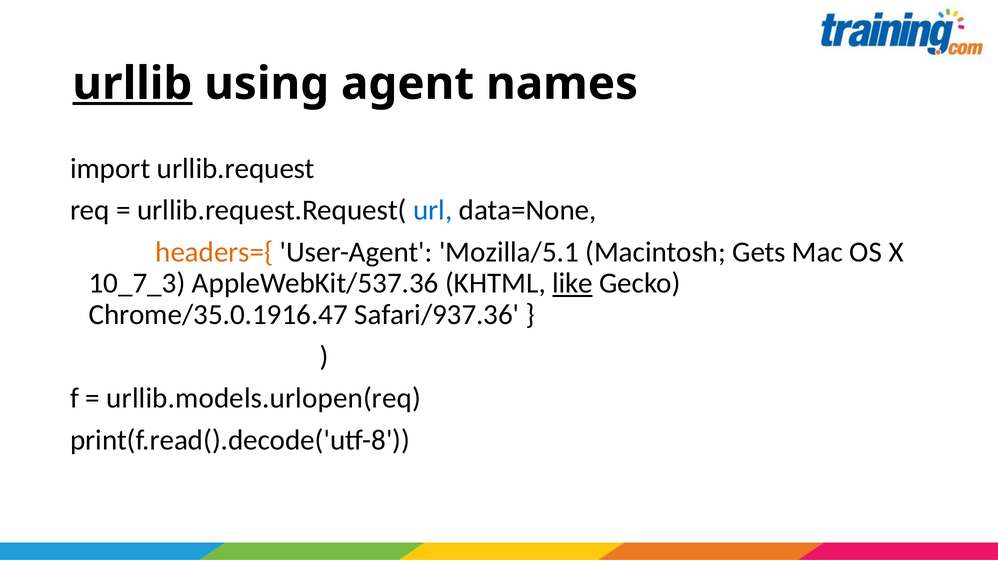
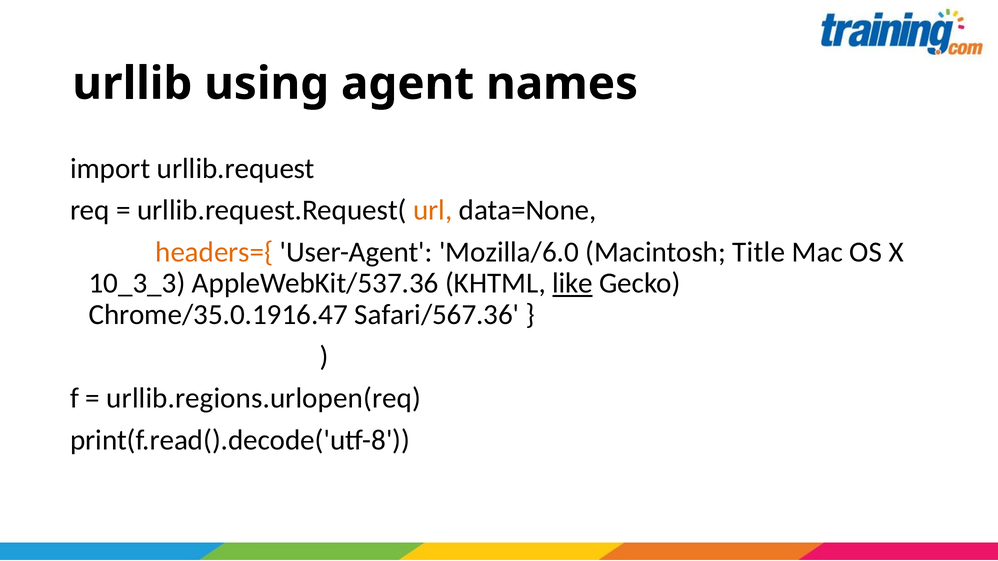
urllib underline: present -> none
url colour: blue -> orange
Mozilla/5.1: Mozilla/5.1 -> Mozilla/6.0
Gets: Gets -> Title
10_7_3: 10_7_3 -> 10_3_3
Safari/937.36: Safari/937.36 -> Safari/567.36
urllib.models.urlopen(req: urllib.models.urlopen(req -> urllib.regions.urlopen(req
